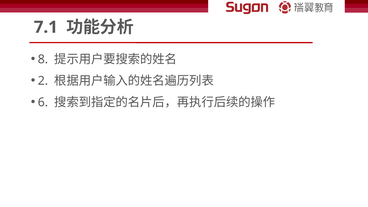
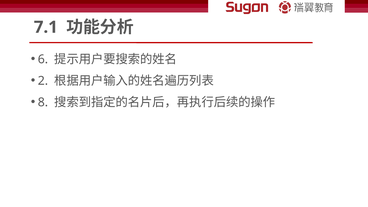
8: 8 -> 6
6: 6 -> 8
